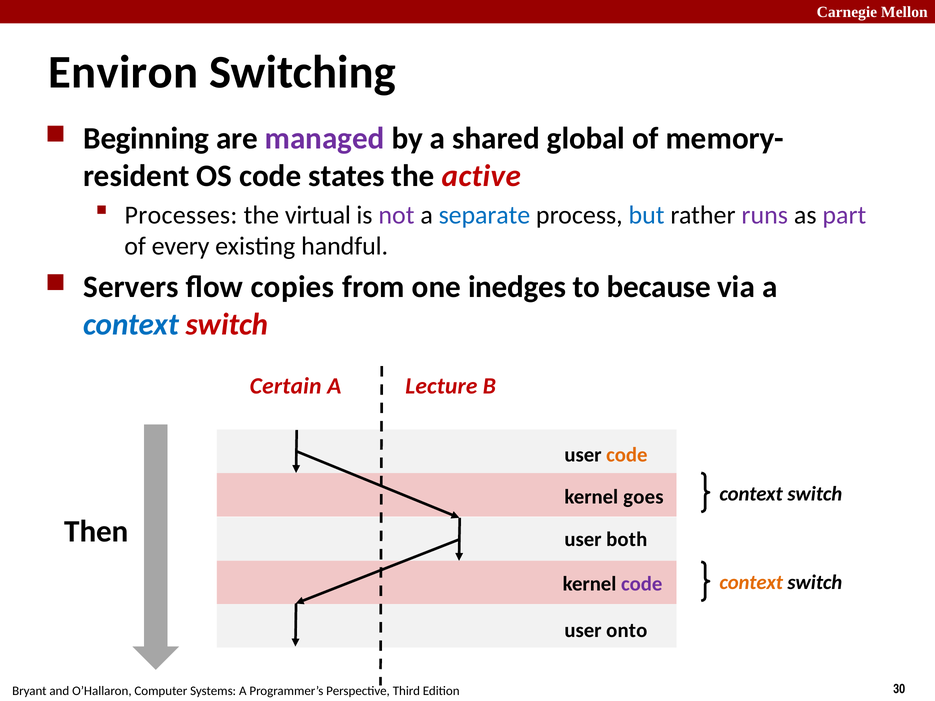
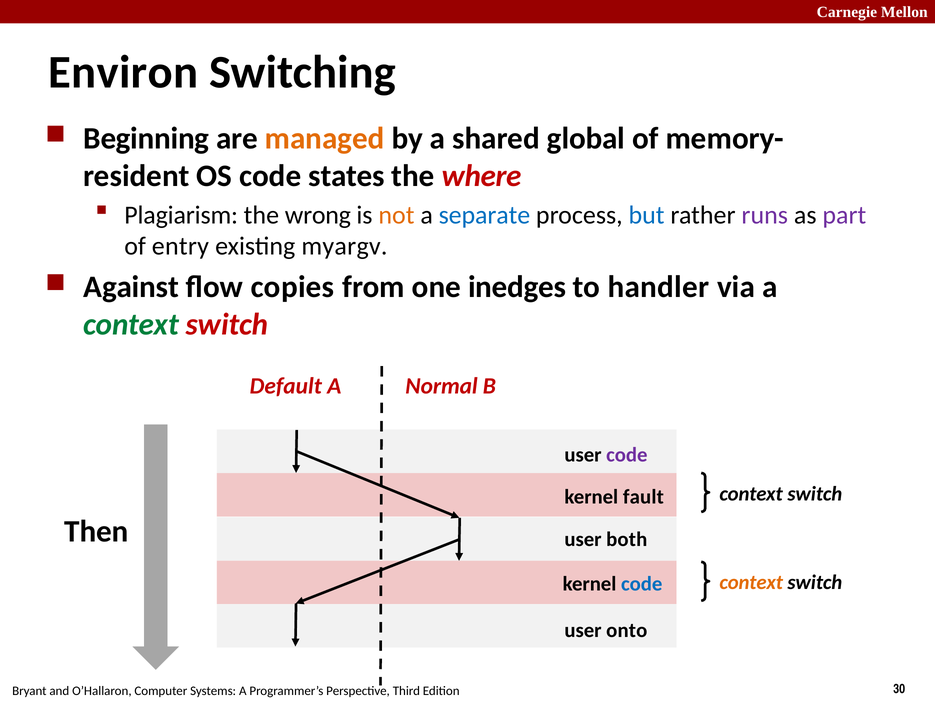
managed colour: purple -> orange
active: active -> where
Processes: Processes -> Plagiarism
virtual: virtual -> wrong
not colour: purple -> orange
every: every -> entry
handful: handful -> myargv
Servers: Servers -> Against
because: because -> handler
context at (131, 325) colour: blue -> green
Certain: Certain -> Default
Lecture: Lecture -> Normal
code at (627, 455) colour: orange -> purple
goes: goes -> fault
code at (642, 584) colour: purple -> blue
